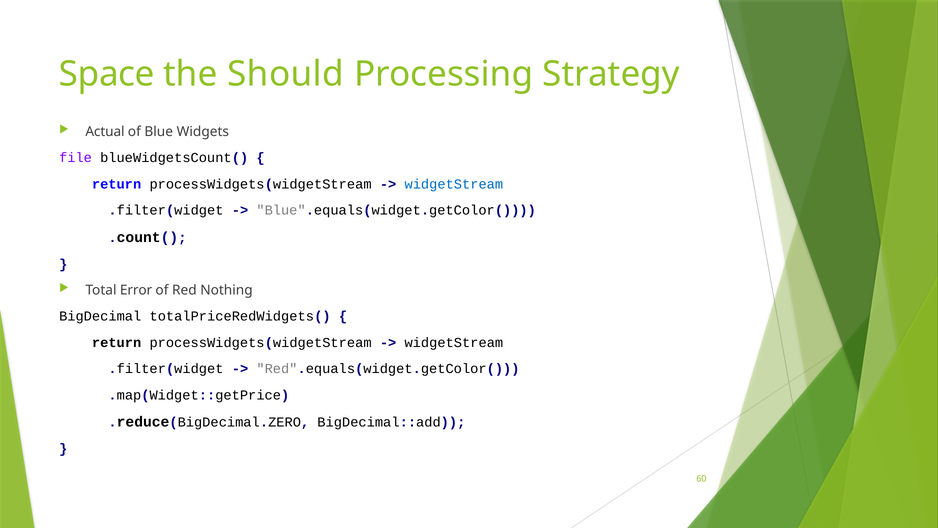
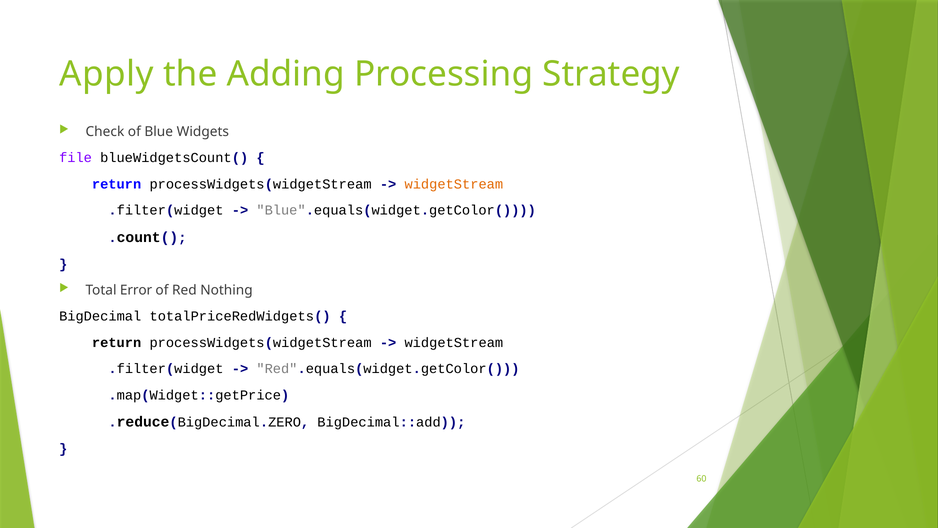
Space: Space -> Apply
Should: Should -> Adding
Actual: Actual -> Check
widgetStream at (454, 184) colour: blue -> orange
